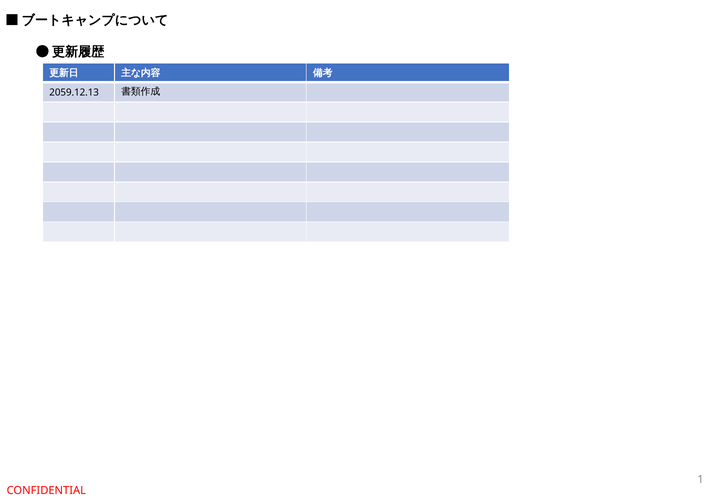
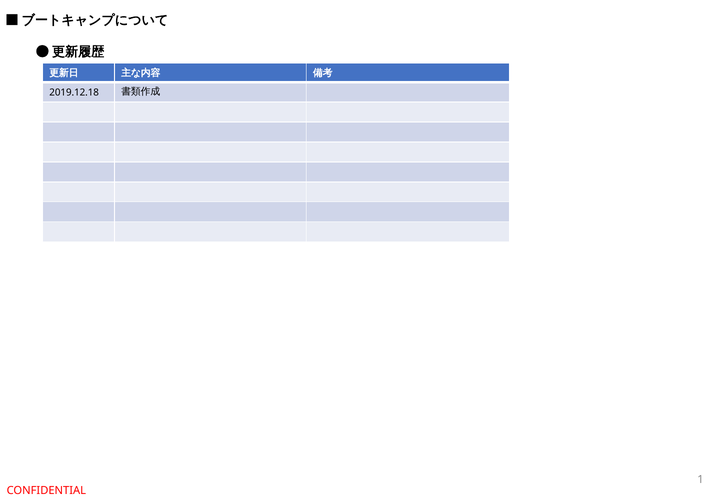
2059.12.13: 2059.12.13 -> 2019.12.18
